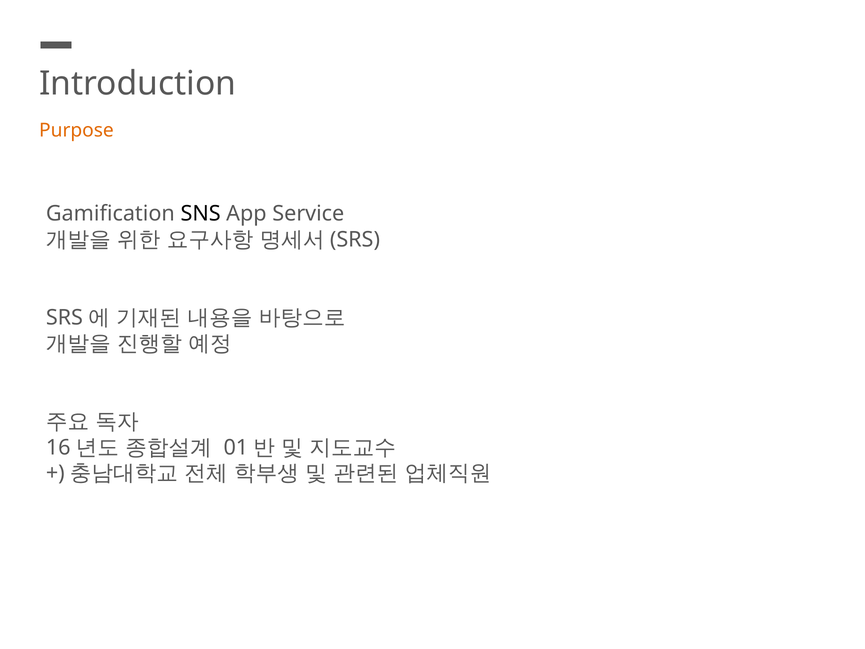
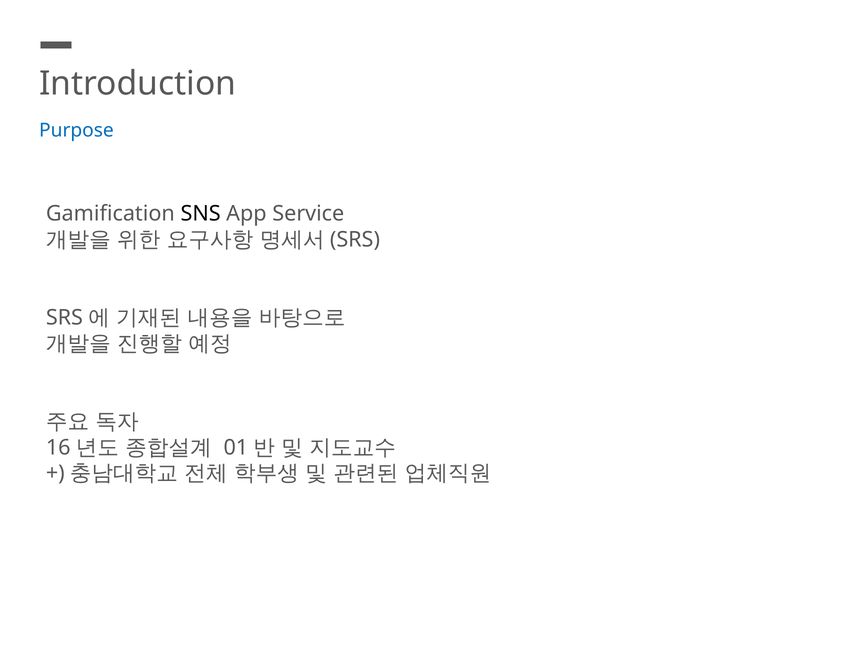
Purpose colour: orange -> blue
